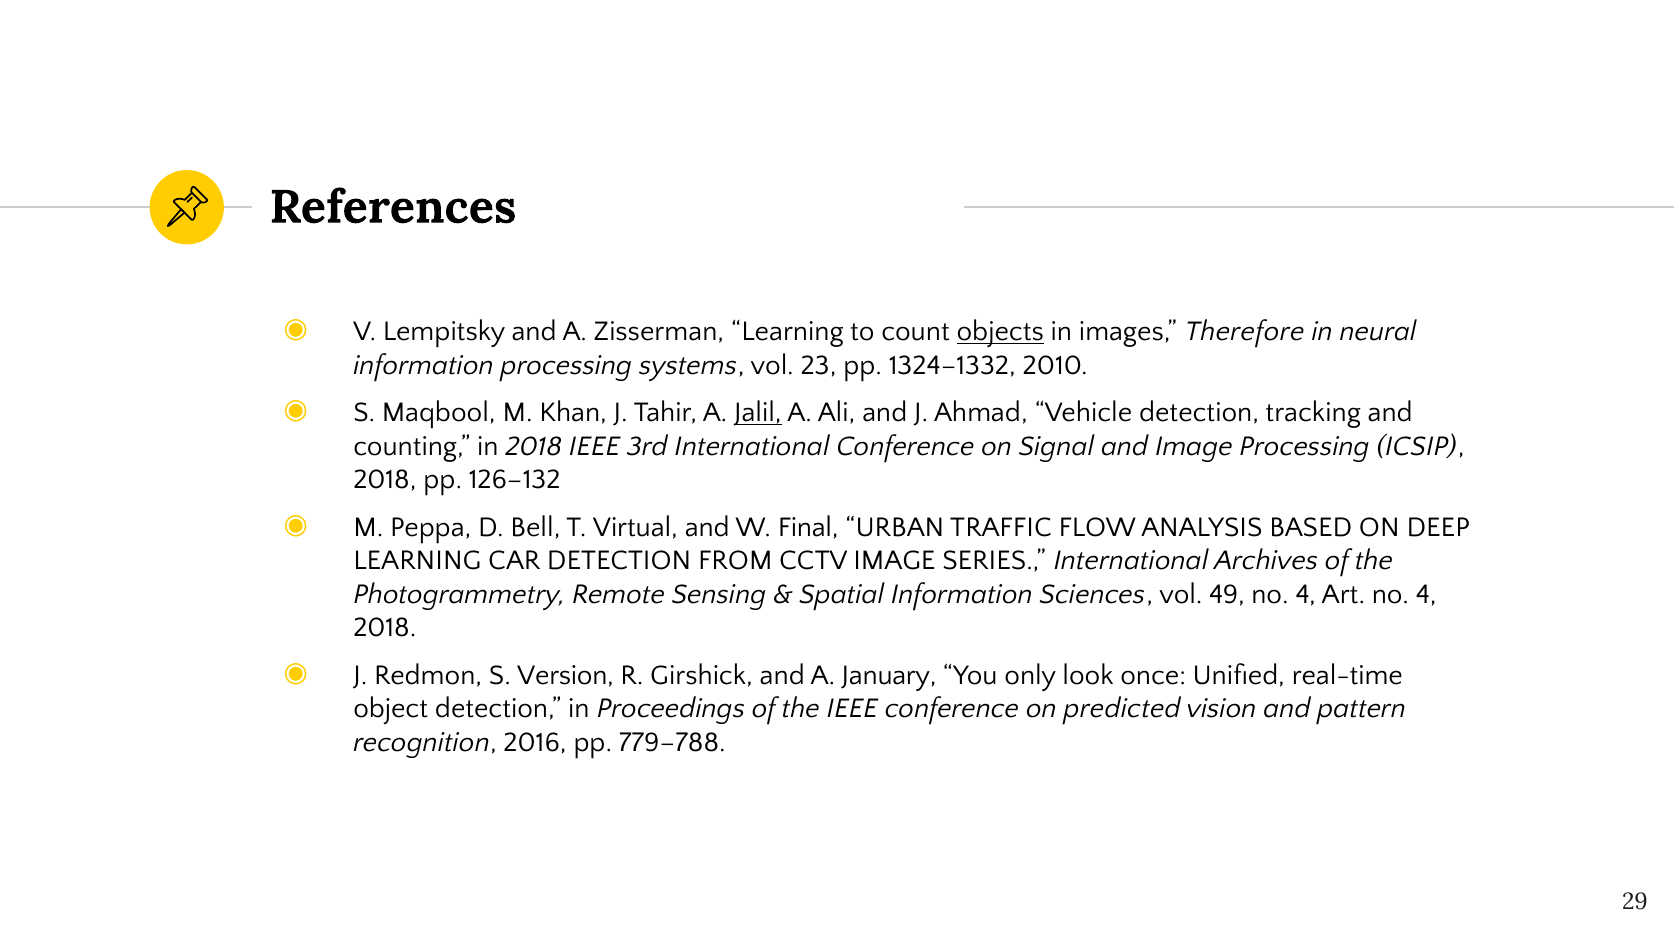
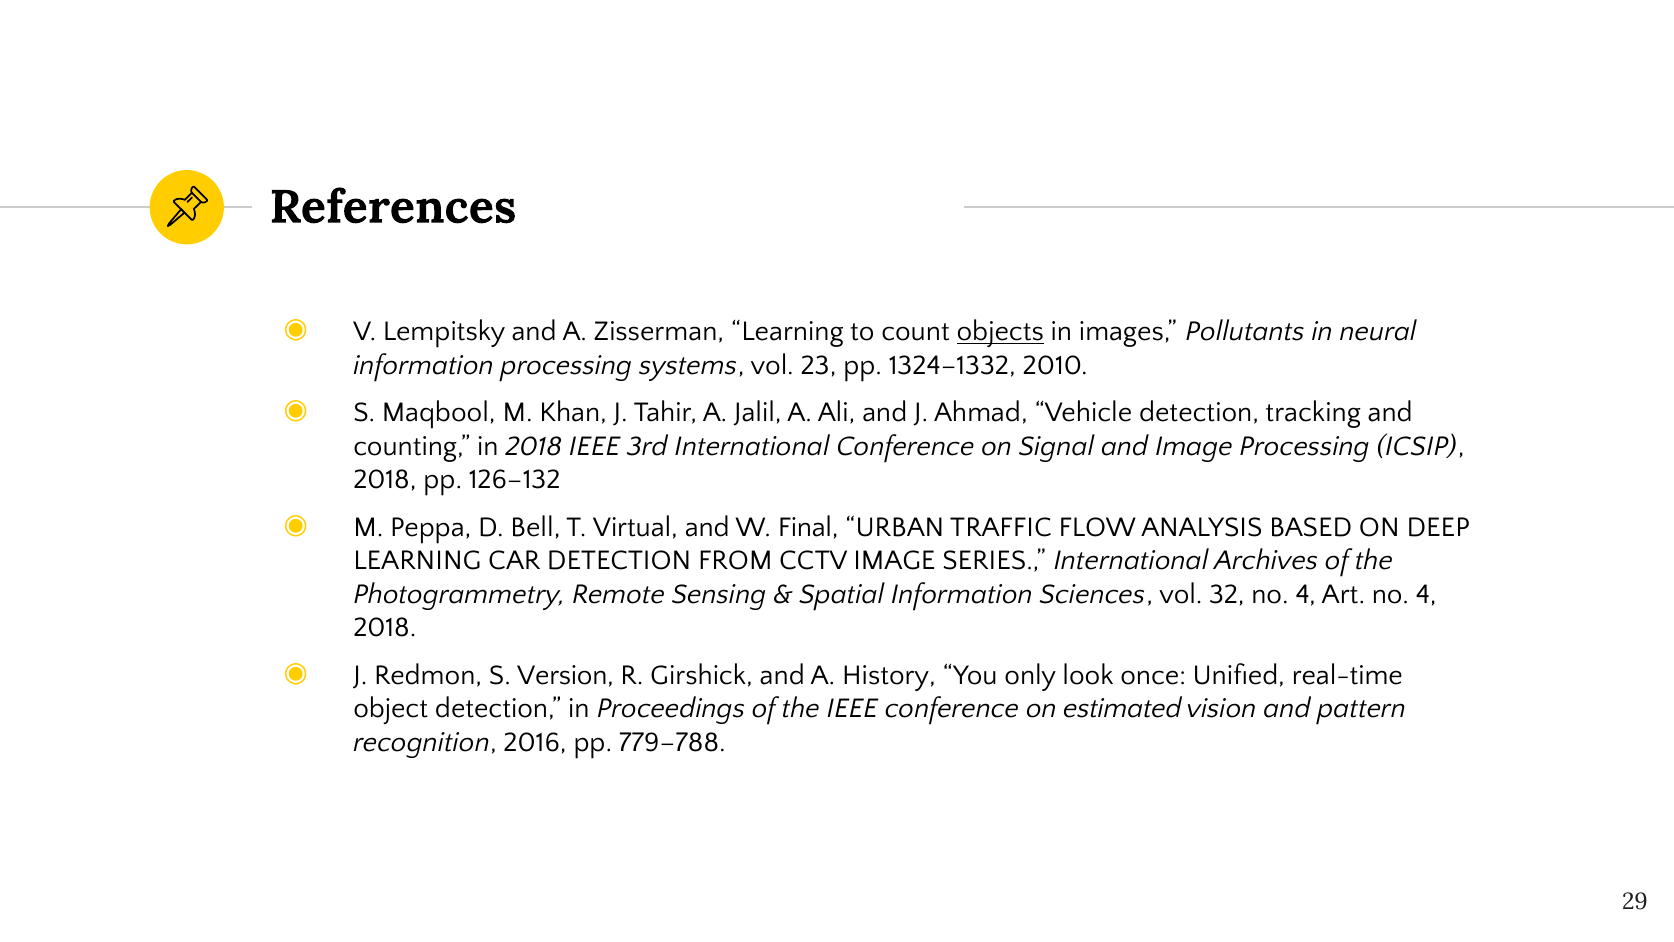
Therefore: Therefore -> Pollutants
Jalil underline: present -> none
49: 49 -> 32
January: January -> History
predicted: predicted -> estimated
